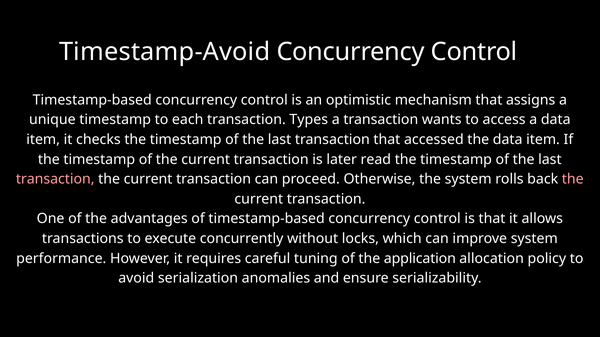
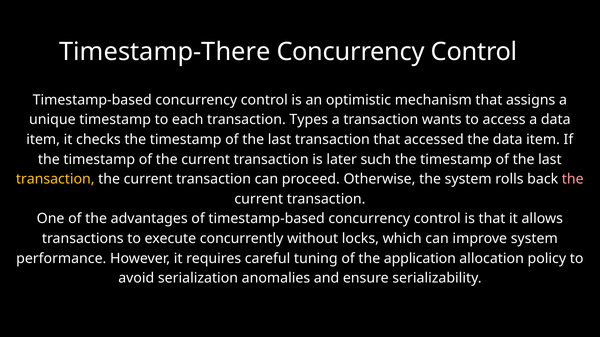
Timestamp-Avoid: Timestamp-Avoid -> Timestamp-There
read: read -> such
transaction at (55, 179) colour: pink -> yellow
